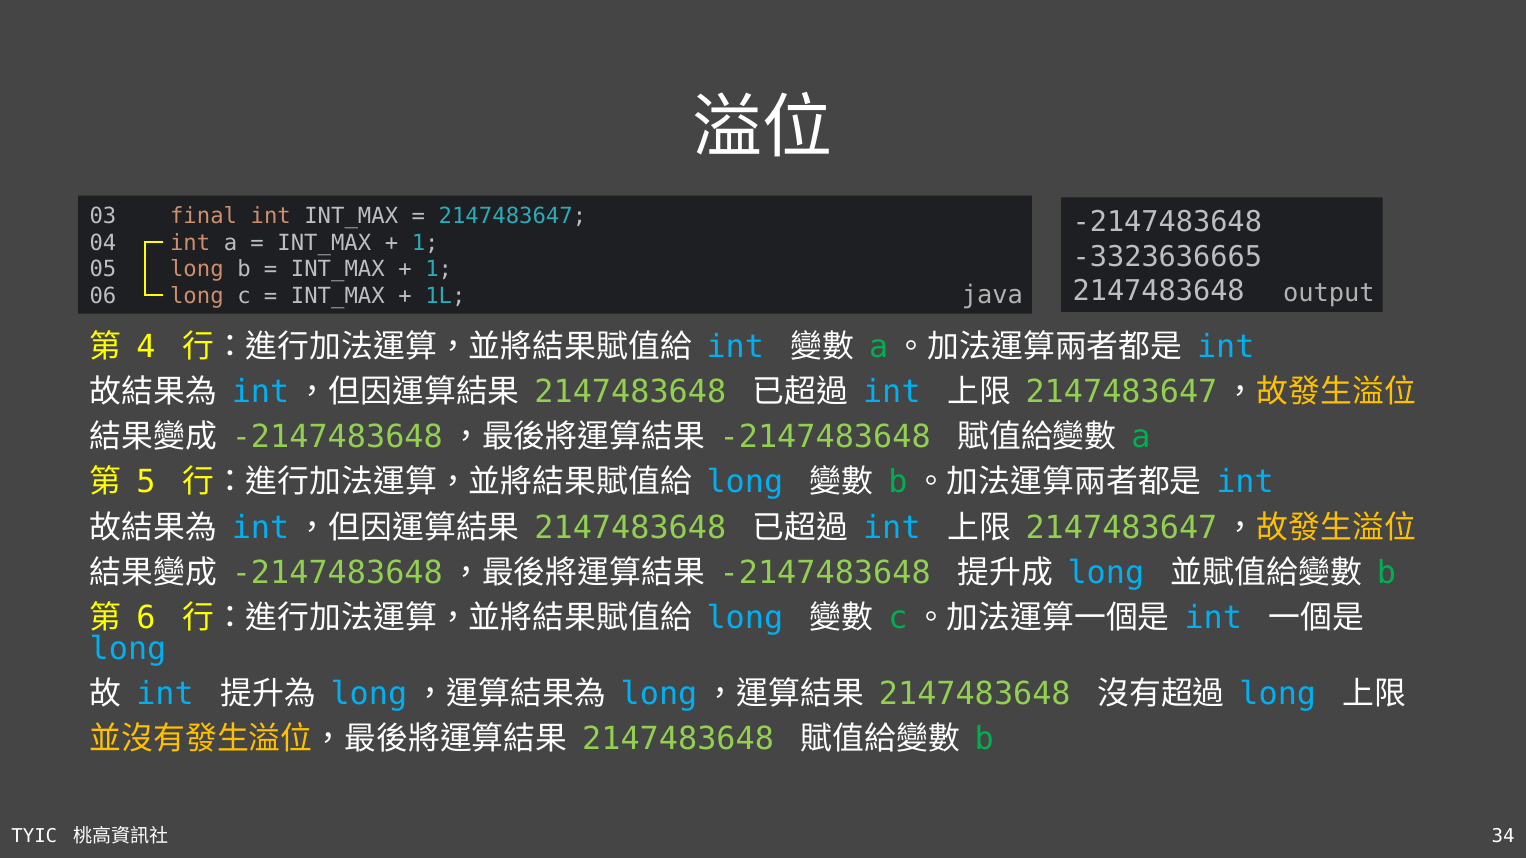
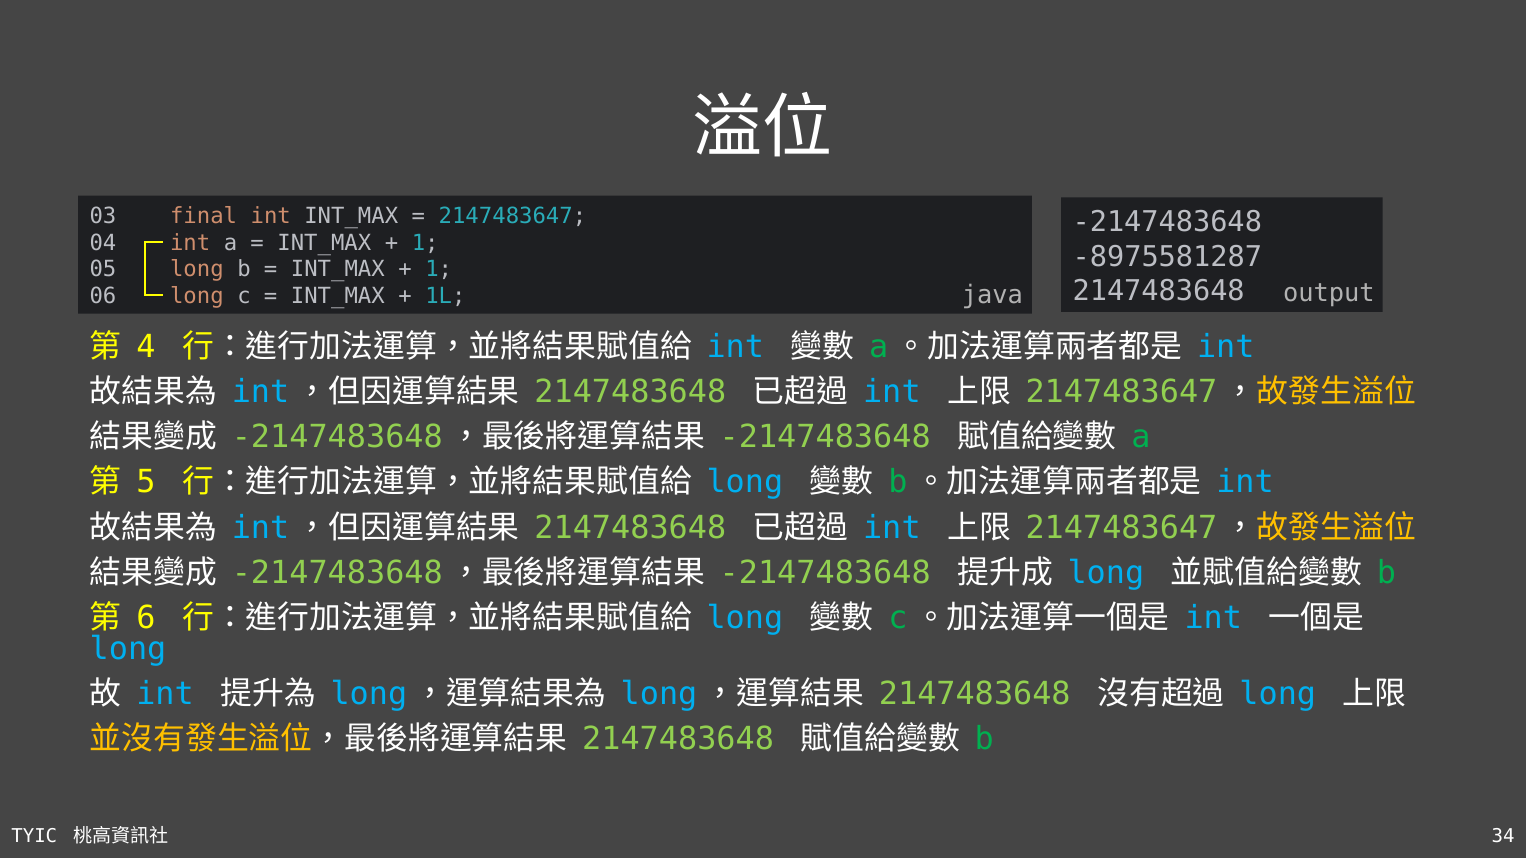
-3323636665: -3323636665 -> -8975581287
